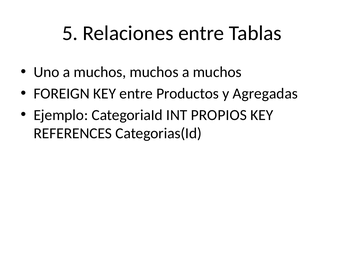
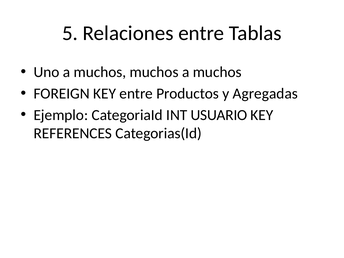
PROPIOS: PROPIOS -> USUARIO
